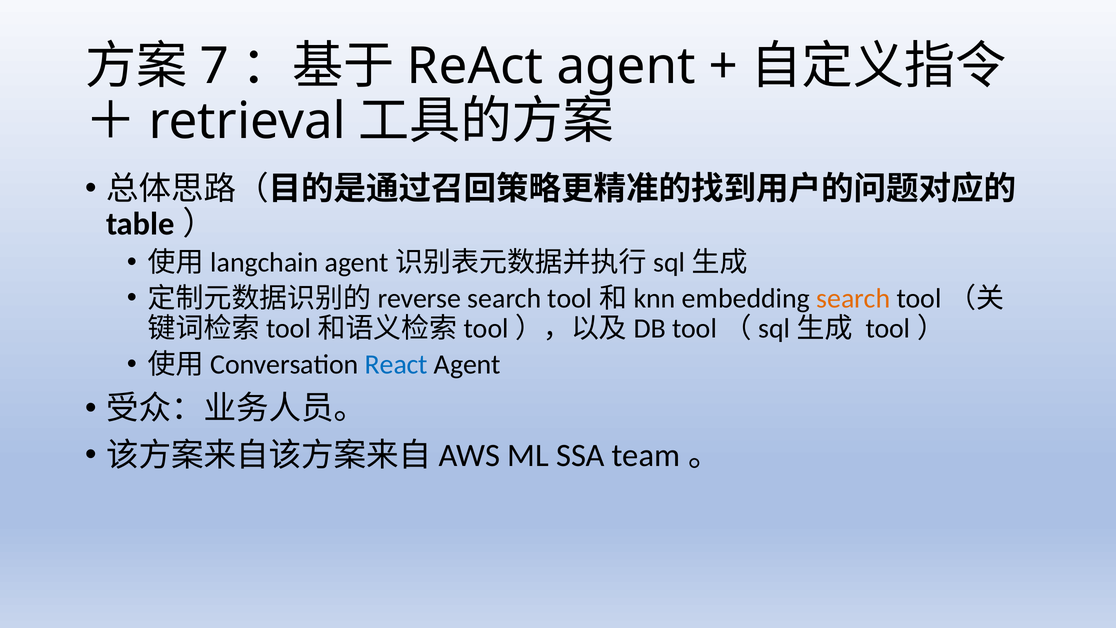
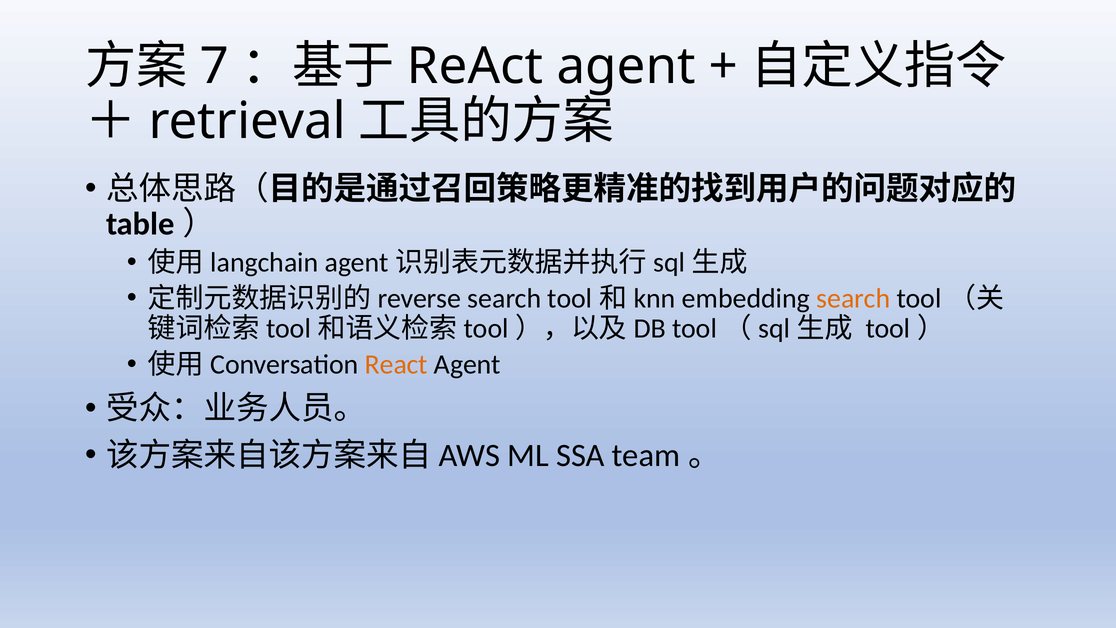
React at (396, 364) colour: blue -> orange
